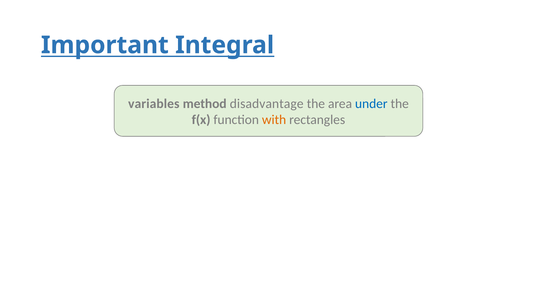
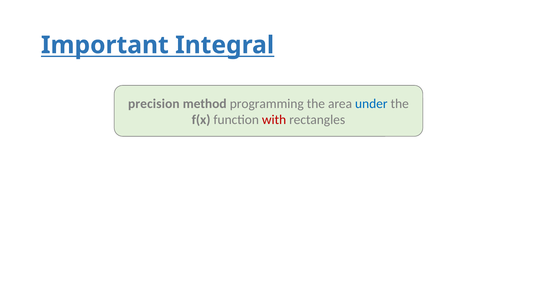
variables: variables -> precision
disadvantage: disadvantage -> programming
with colour: orange -> red
